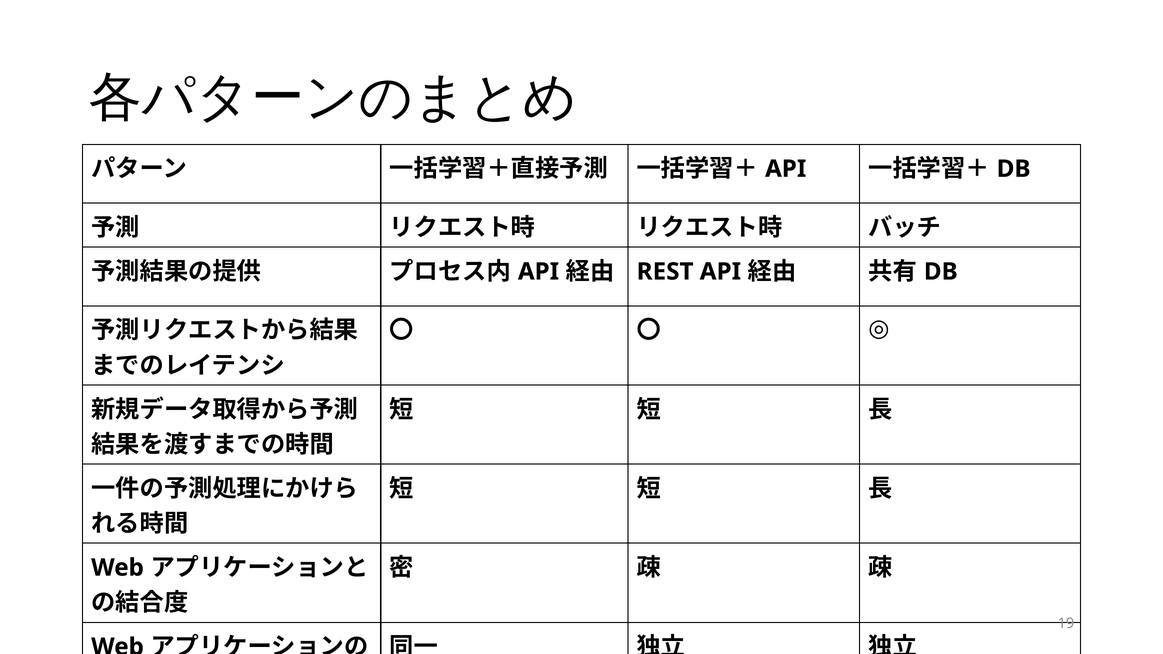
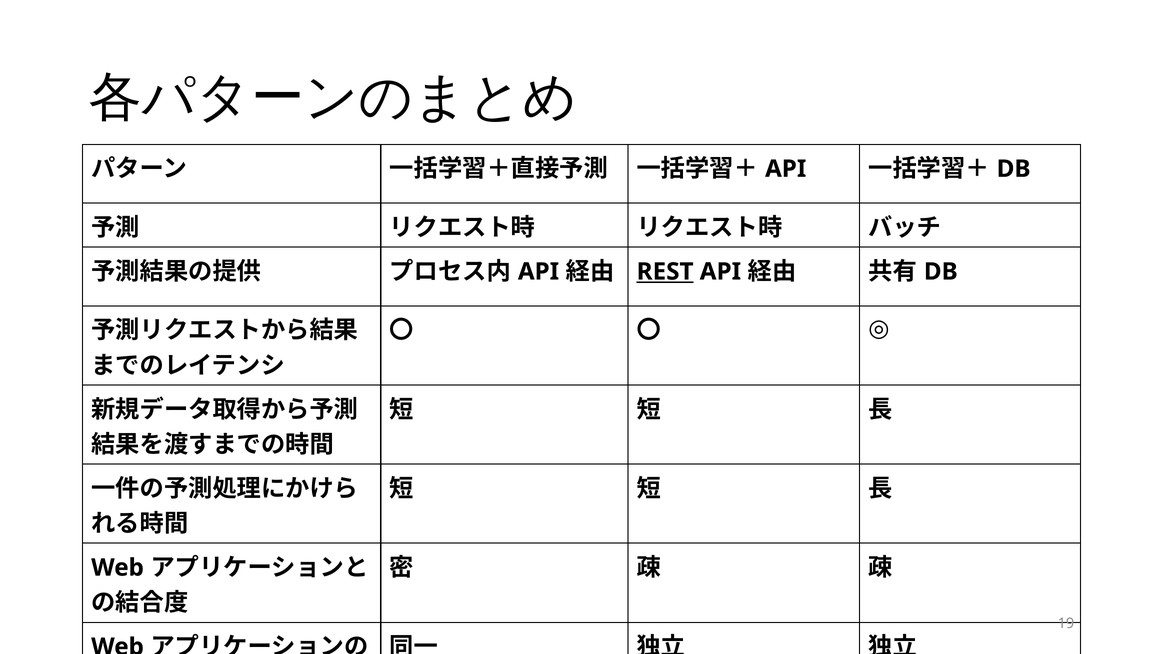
REST underline: none -> present
